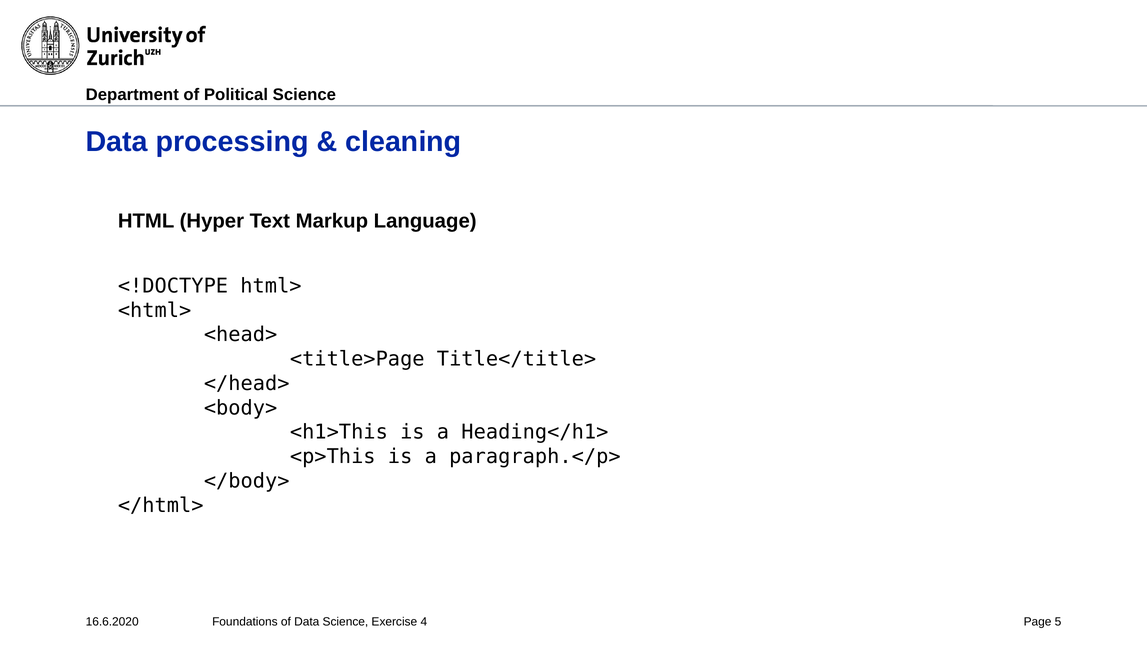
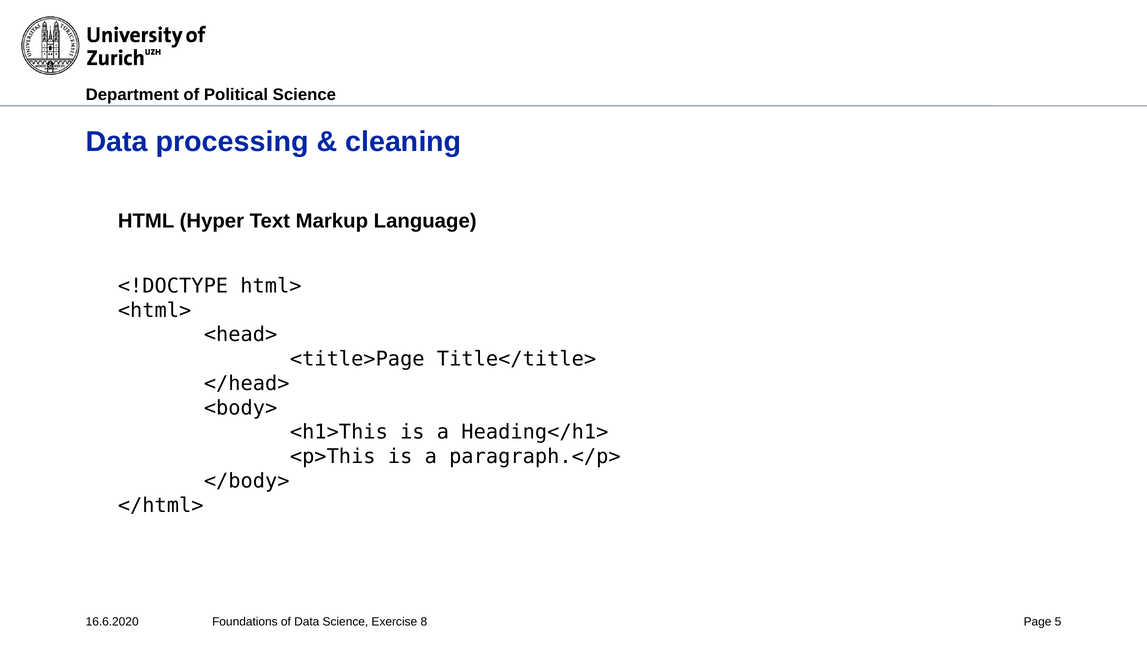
4: 4 -> 8
